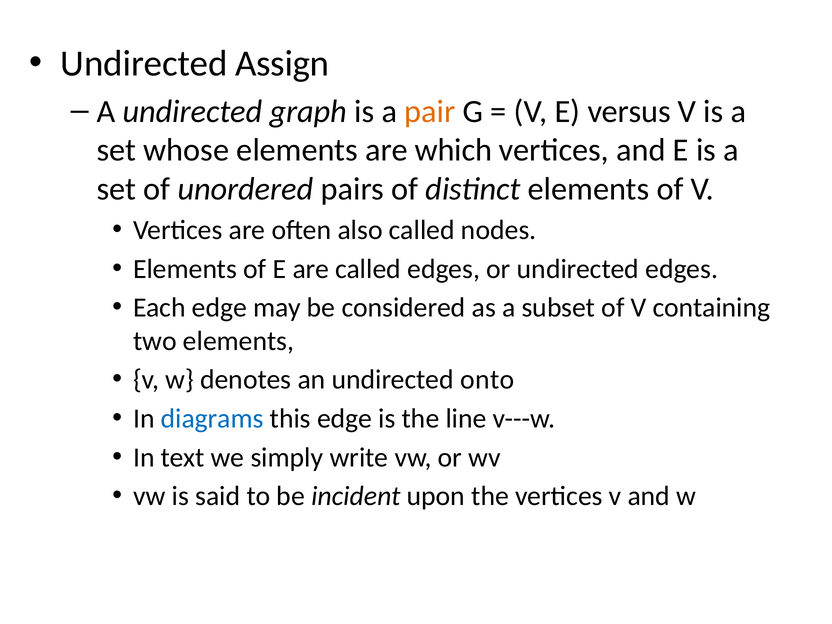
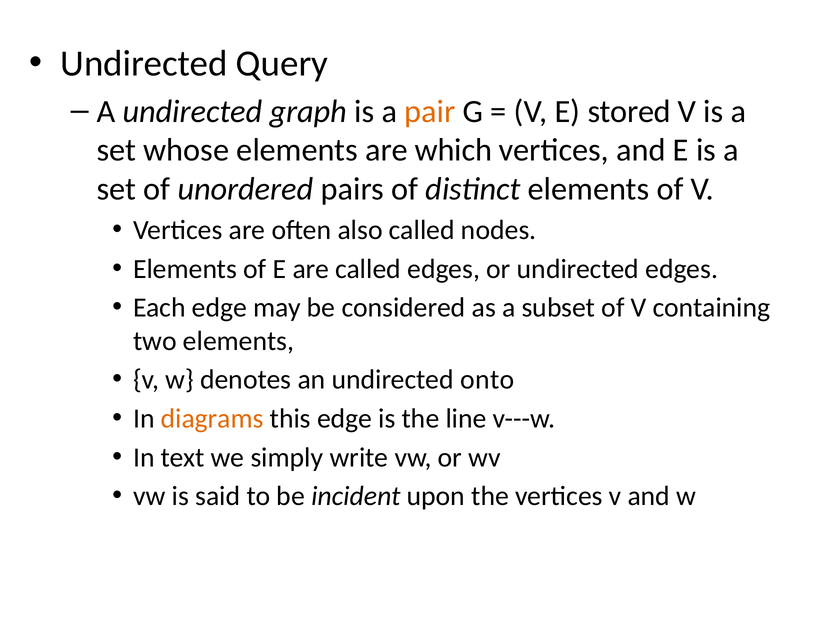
Assign: Assign -> Query
versus: versus -> stored
diagrams colour: blue -> orange
